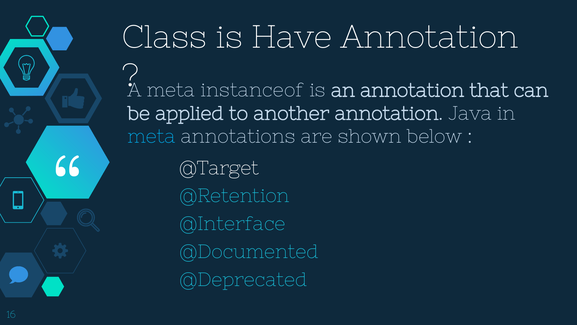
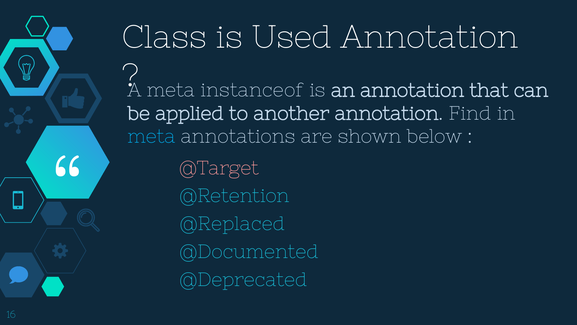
Have: Have -> Used
Java: Java -> Find
@Target colour: white -> pink
@Interface: @Interface -> @Replaced
